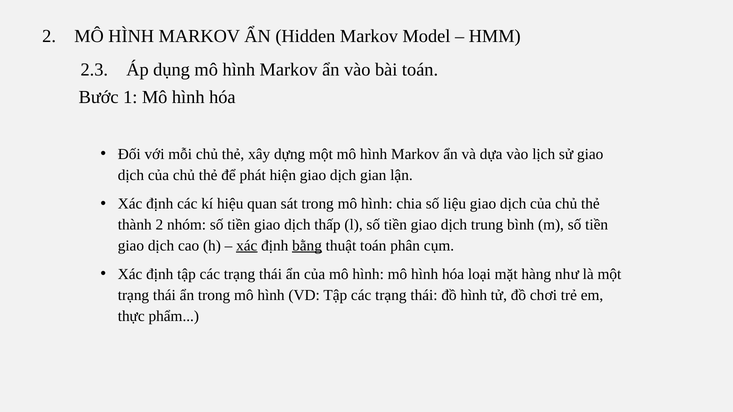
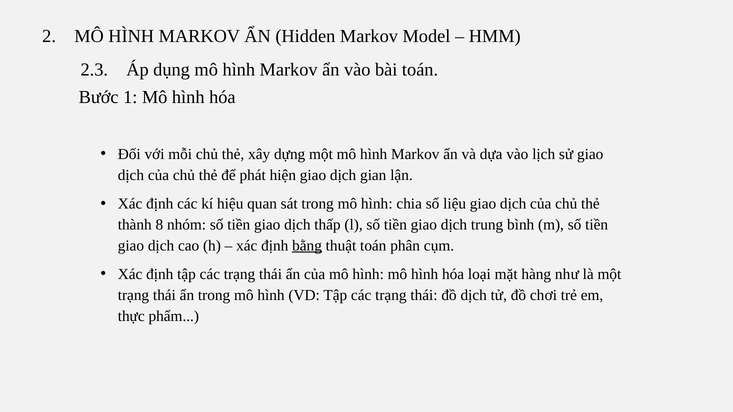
thành 2: 2 -> 8
xác at (247, 246) underline: present -> none
đồ hình: hình -> dịch
